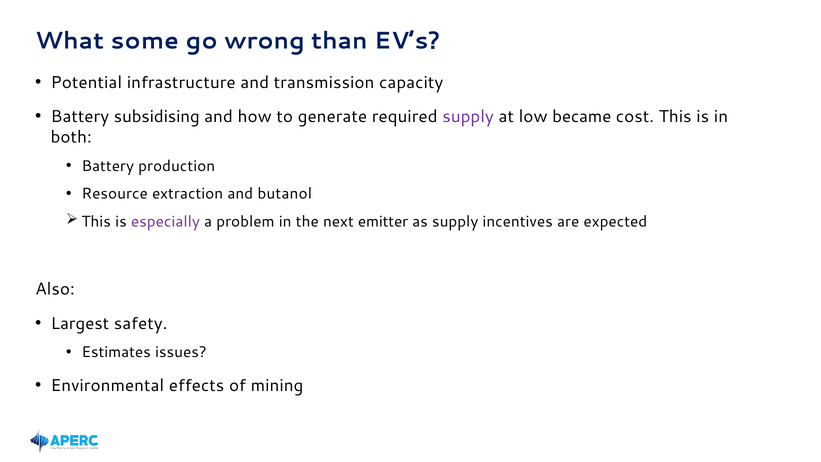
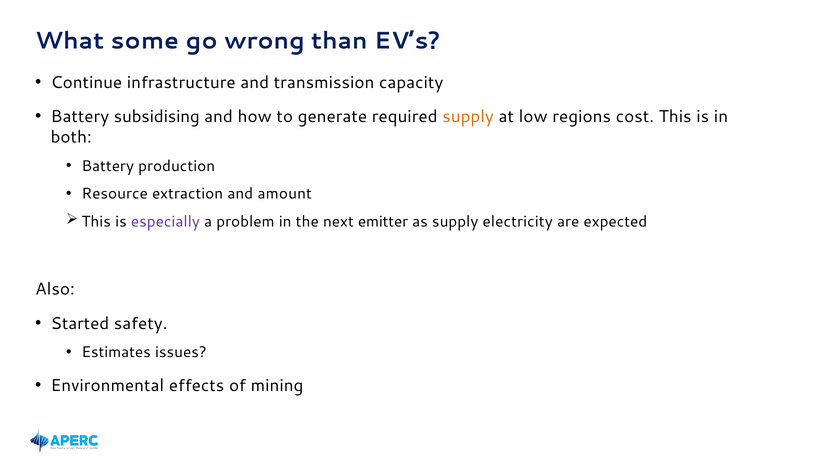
Potential: Potential -> Continue
supply at (468, 117) colour: purple -> orange
became: became -> regions
butanol: butanol -> amount
incentives: incentives -> electricity
Largest: Largest -> Started
